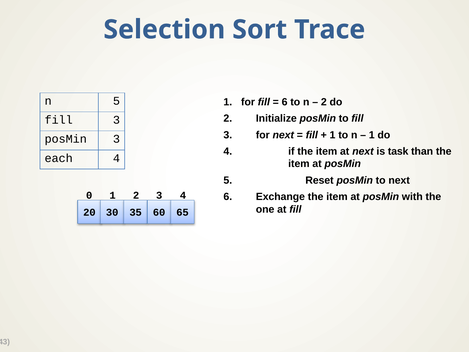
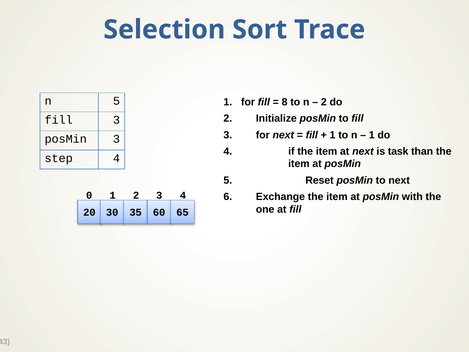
6 at (285, 102): 6 -> 8
each: each -> step
